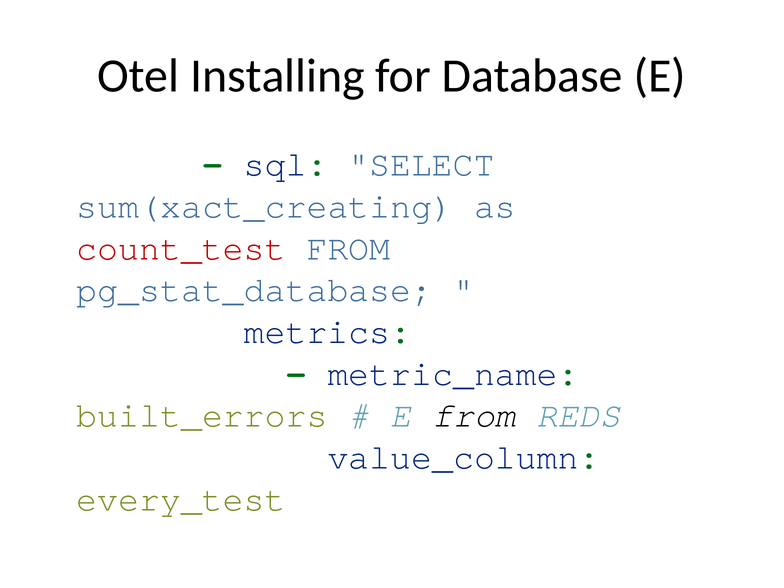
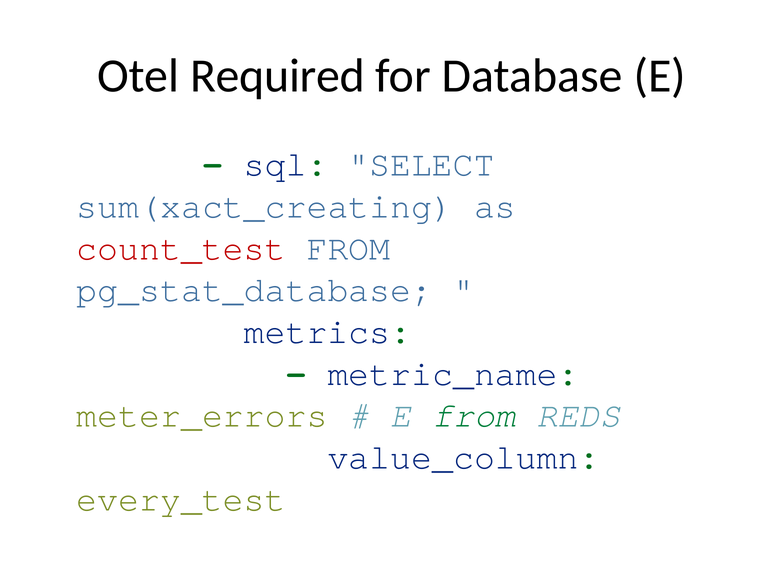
Installing: Installing -> Required
built_errors: built_errors -> meter_errors
from at (474, 415) colour: black -> green
